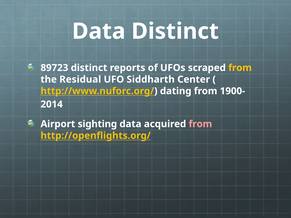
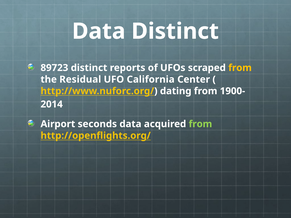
Siddharth: Siddharth -> California
sighting: sighting -> seconds
from at (200, 124) colour: pink -> light green
